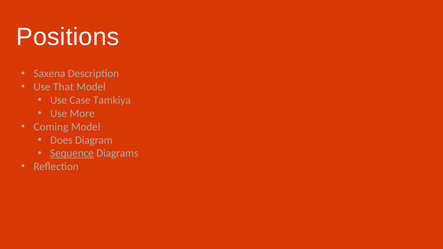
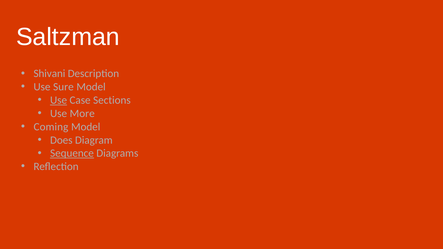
Positions: Positions -> Saltzman
Saxena: Saxena -> Shivani
That: That -> Sure
Use at (59, 100) underline: none -> present
Tamkiya: Tamkiya -> Sections
